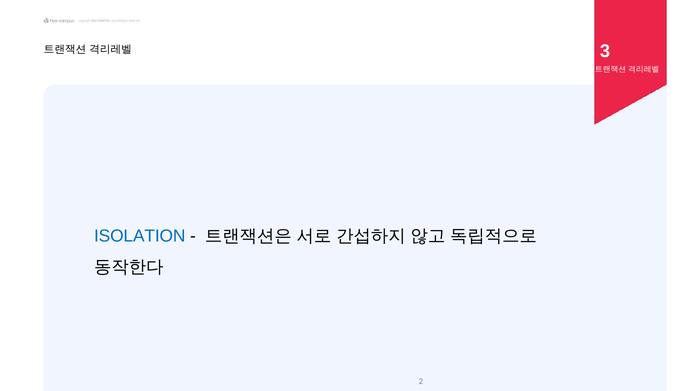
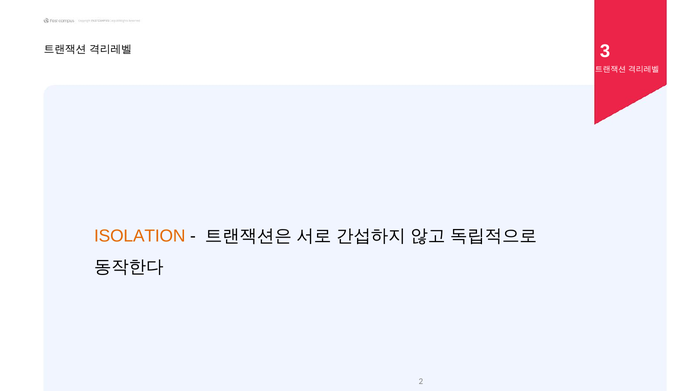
ISOLATION colour: blue -> orange
